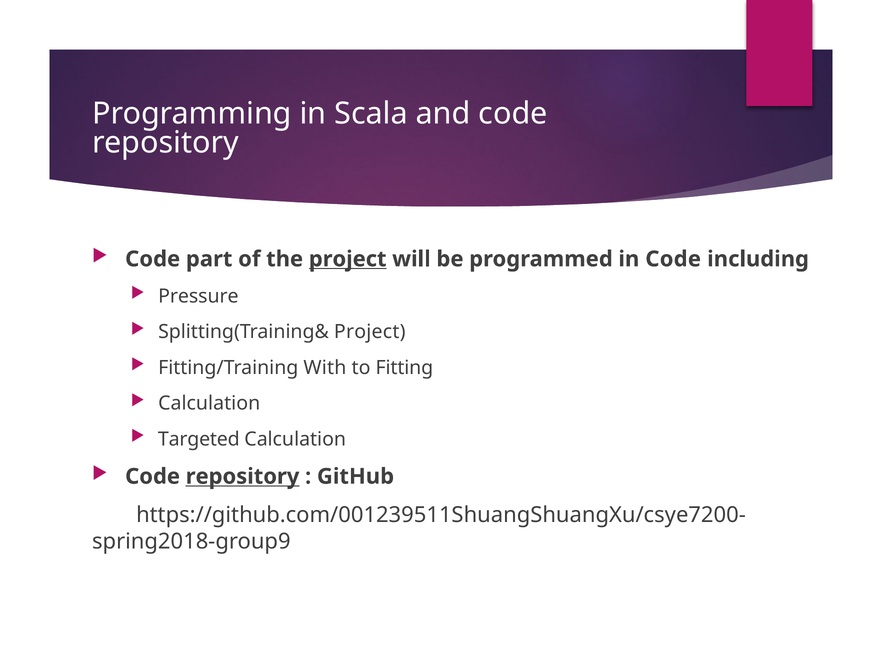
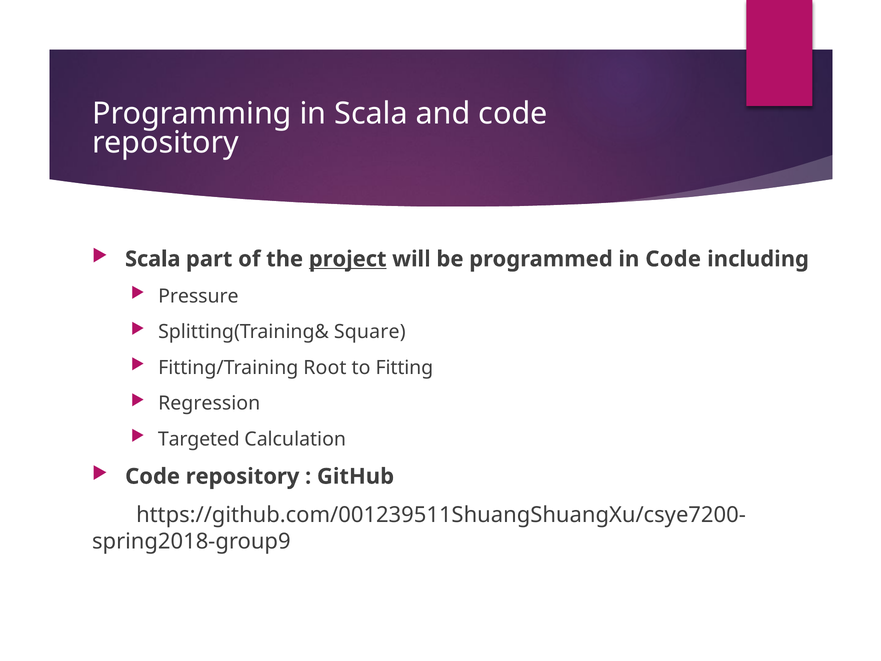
Code at (153, 259): Code -> Scala
Splitting(Training& Project: Project -> Square
With: With -> Root
Calculation at (209, 403): Calculation -> Regression
repository at (243, 476) underline: present -> none
